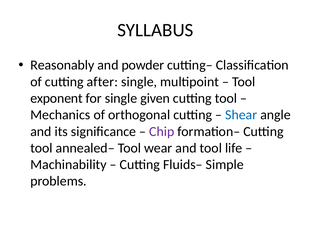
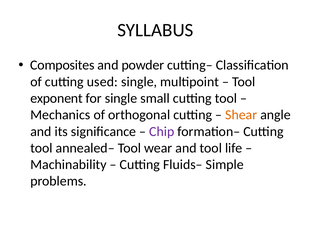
Reasonably: Reasonably -> Composites
after: after -> used
given: given -> small
Shear colour: blue -> orange
